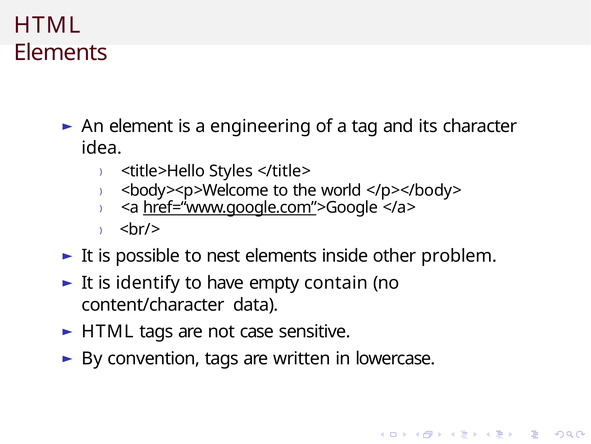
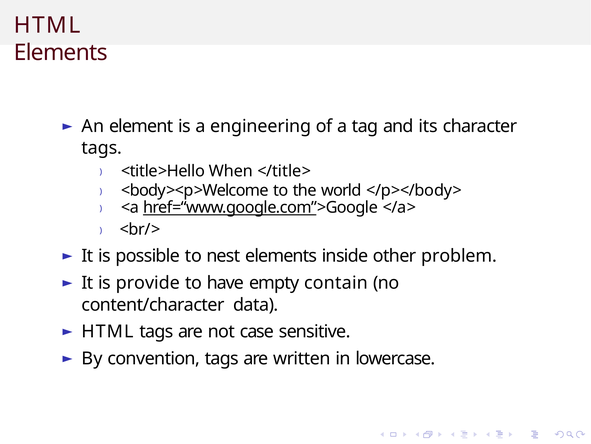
idea at (102, 148): idea -> tags
Styles: Styles -> When
identify: identify -> provide
